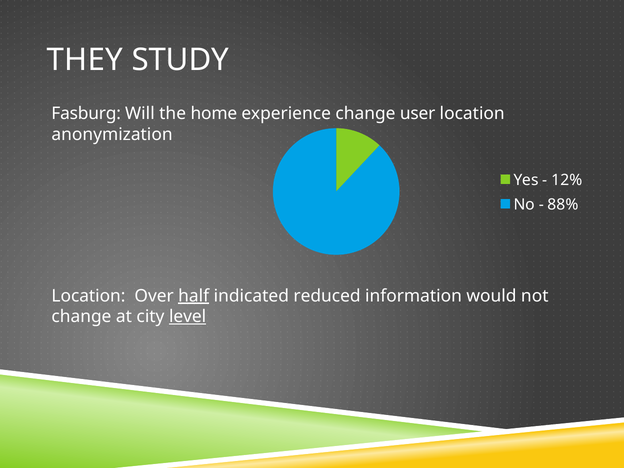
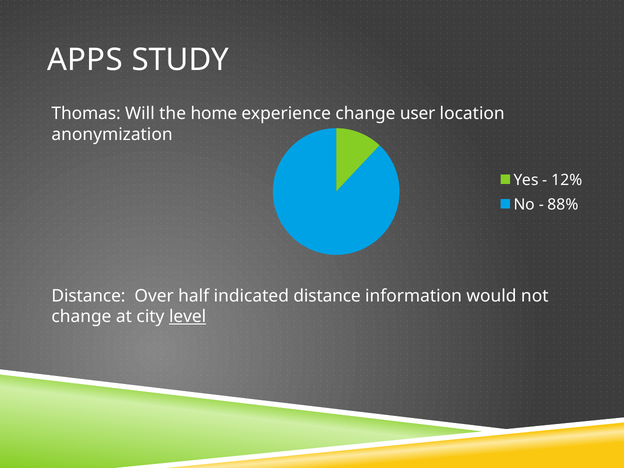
THEY: THEY -> APPS
Fasburg: Fasburg -> Thomas
Location at (88, 296): Location -> Distance
half underline: present -> none
indicated reduced: reduced -> distance
